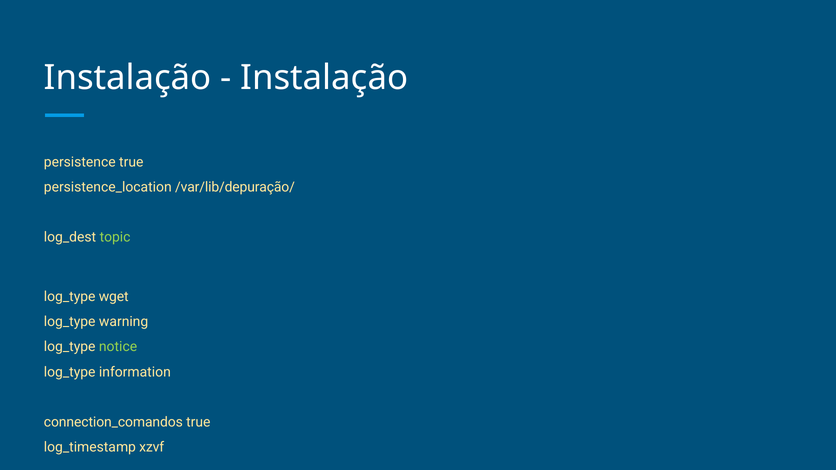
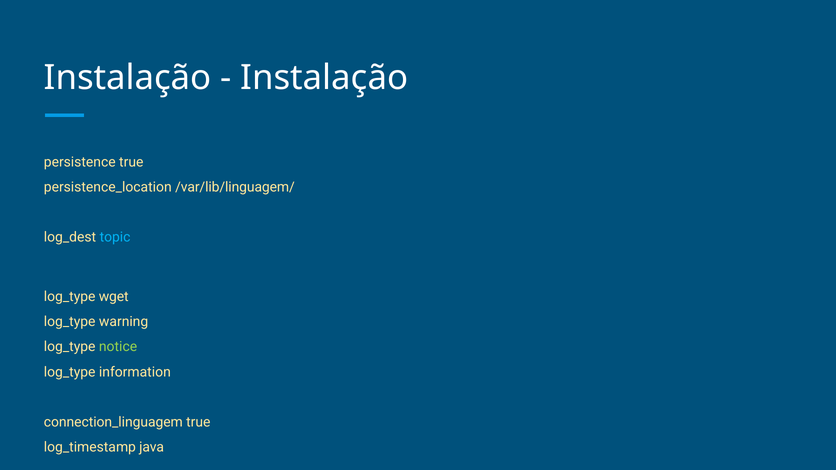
/var/lib/depuração/: /var/lib/depuração/ -> /var/lib/linguagem/
topic colour: light green -> light blue
connection_comandos: connection_comandos -> connection_linguagem
xzvf: xzvf -> java
